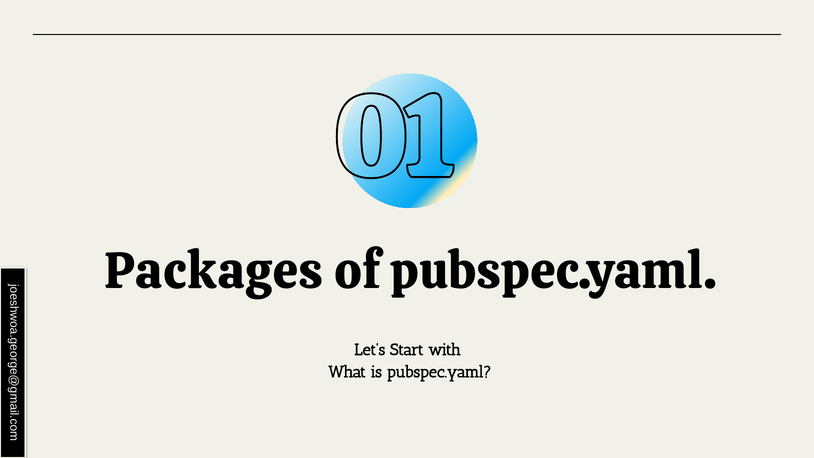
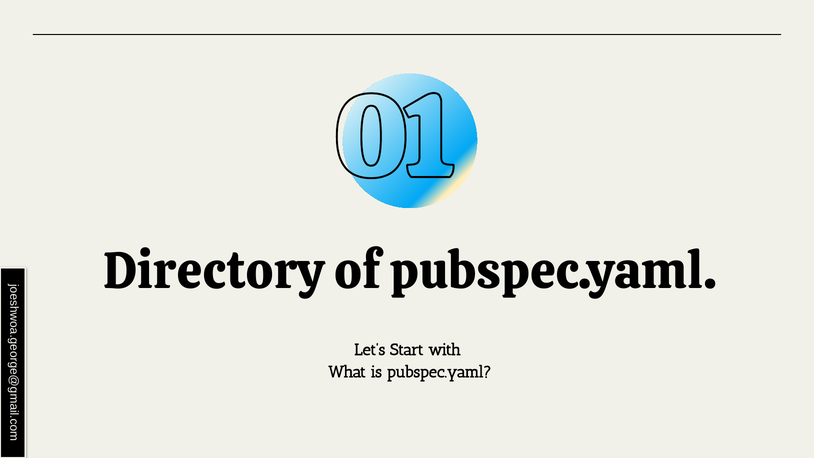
Packages: Packages -> Directory
